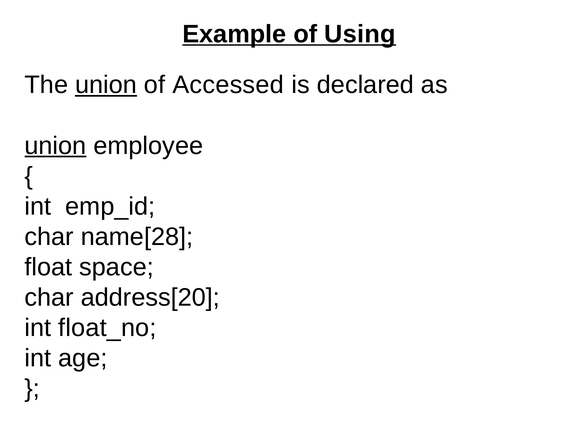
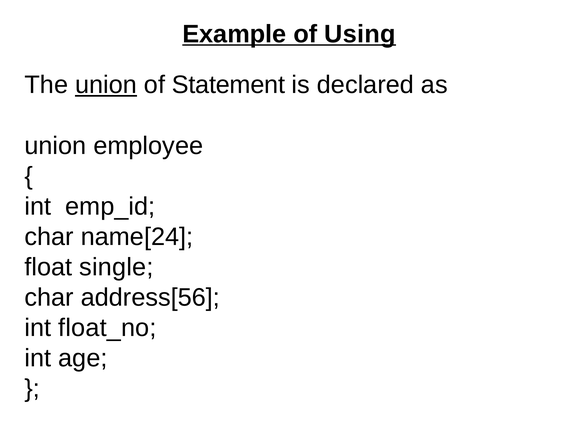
Accessed: Accessed -> Statement
union at (55, 146) underline: present -> none
name[28: name[28 -> name[24
space: space -> single
address[20: address[20 -> address[56
